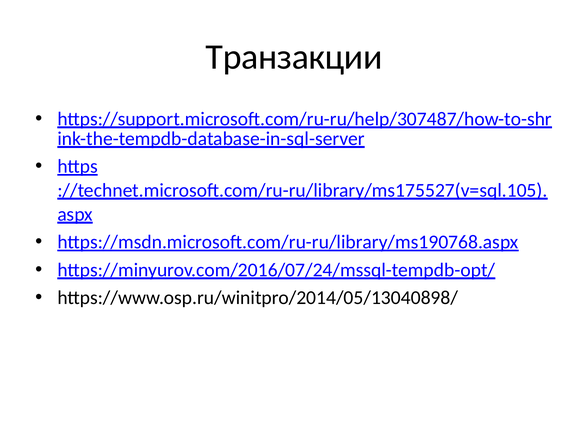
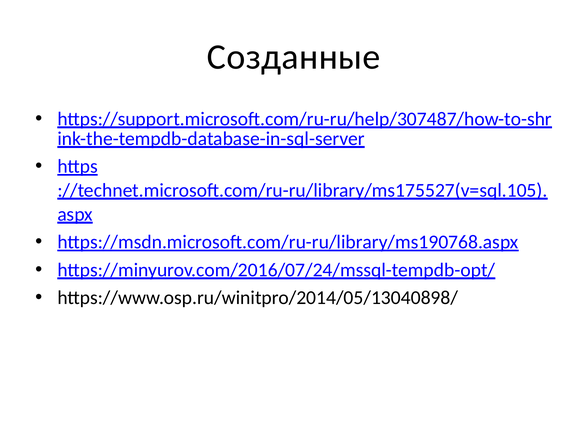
Транзакции: Транзакции -> Созданные
